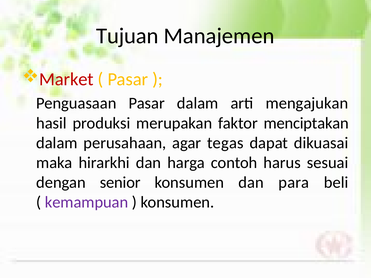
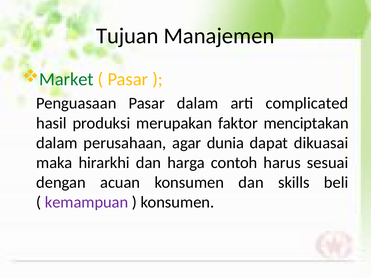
Market colour: red -> green
mengajukan: mengajukan -> complicated
tegas: tegas -> dunia
senior: senior -> acuan
para: para -> skills
